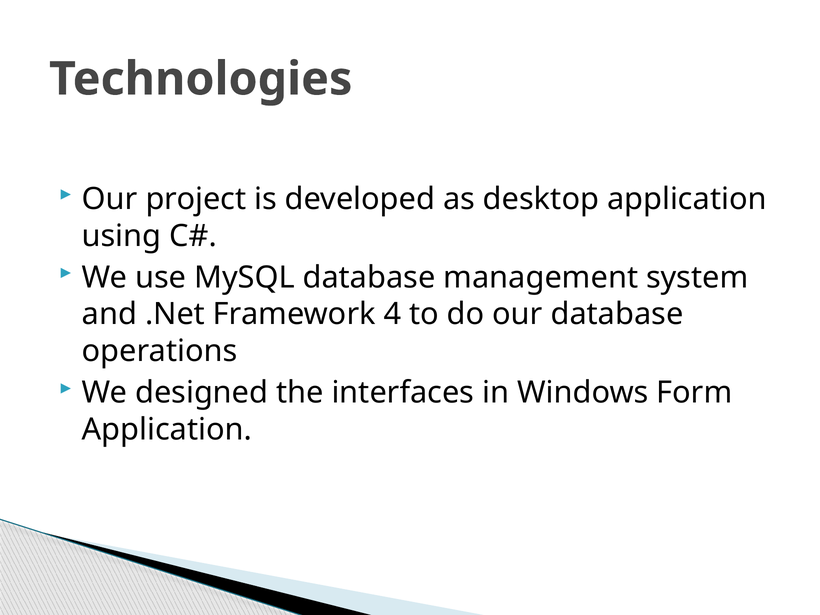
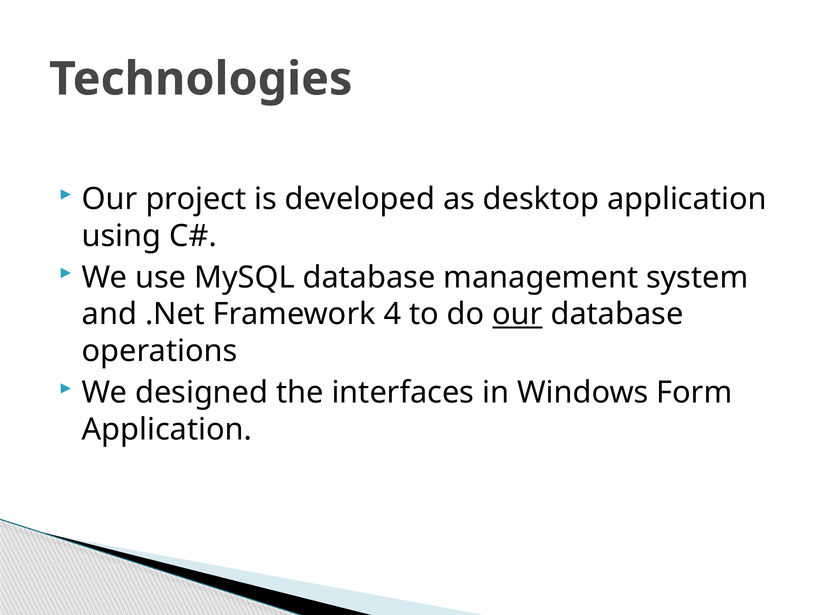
our at (518, 314) underline: none -> present
